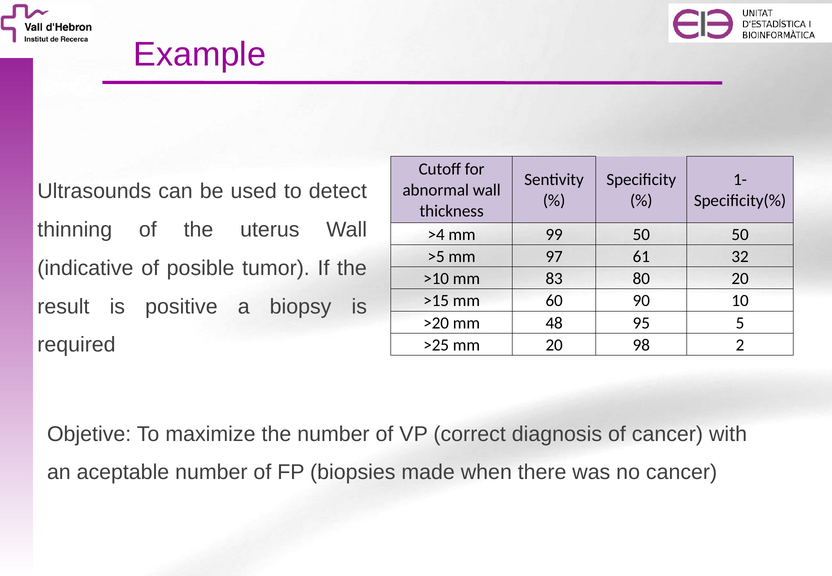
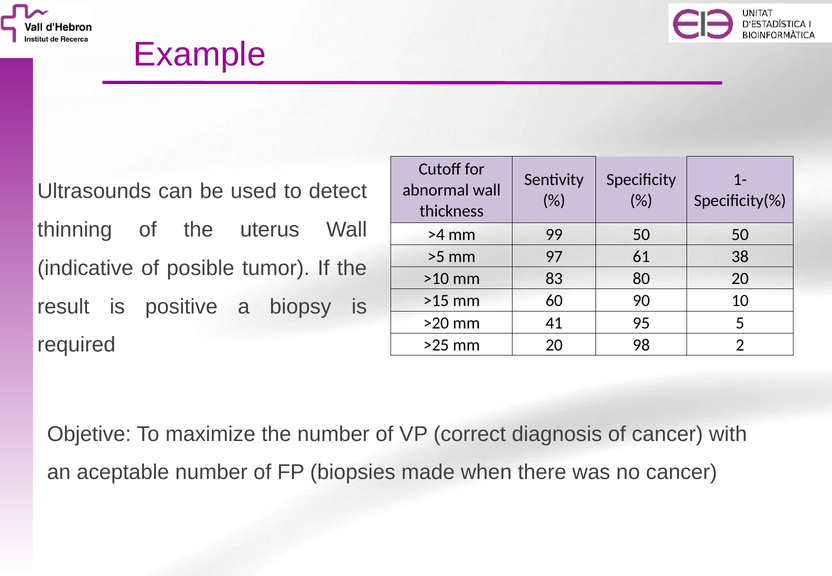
32: 32 -> 38
48: 48 -> 41
